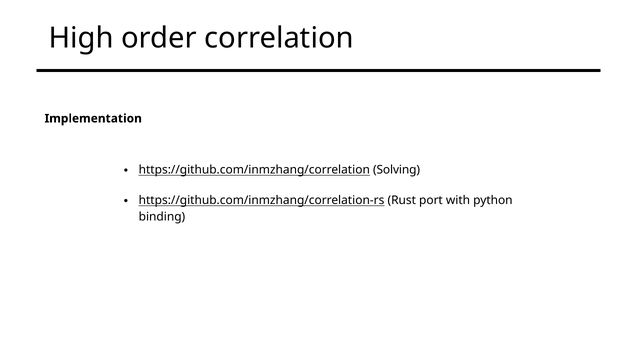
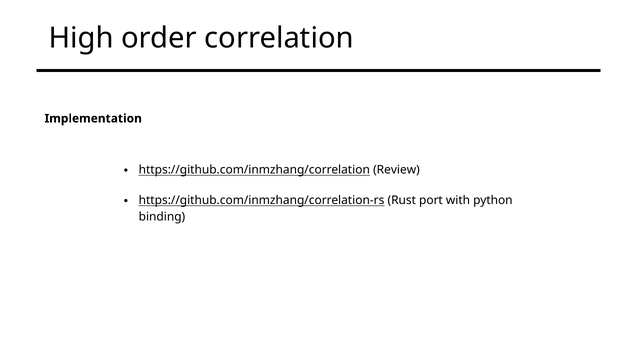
Solving: Solving -> Review
